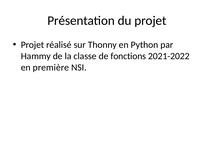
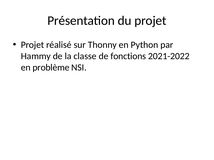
première: première -> problème
